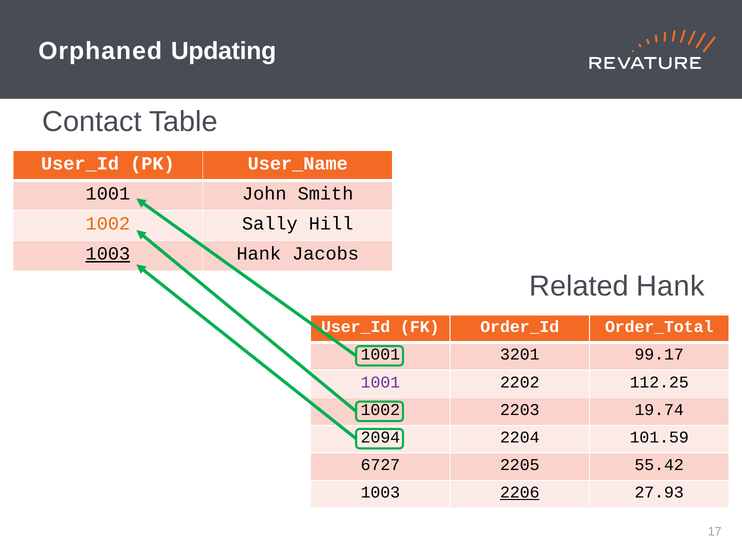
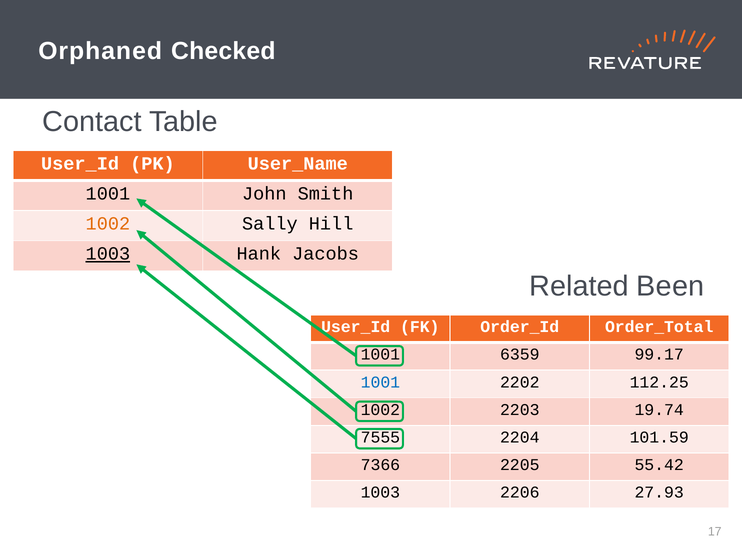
Updating: Updating -> Checked
Related Hank: Hank -> Been
3201: 3201 -> 6359
1001 at (380, 382) colour: purple -> blue
2094: 2094 -> 7555
6727: 6727 -> 7366
2206 underline: present -> none
